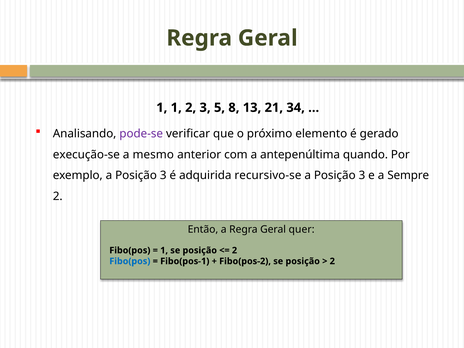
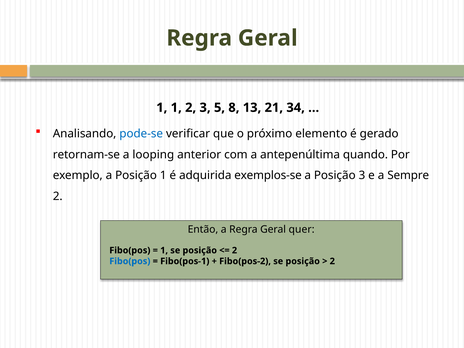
pode-se colour: purple -> blue
execução-se: execução-se -> retornam-se
mesmo: mesmo -> looping
exemplo a Posição 3: 3 -> 1
recursivo-se: recursivo-se -> exemplos-se
